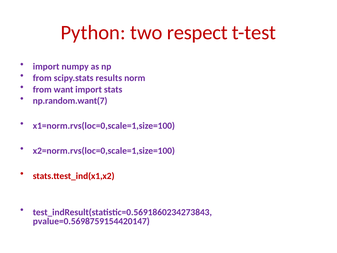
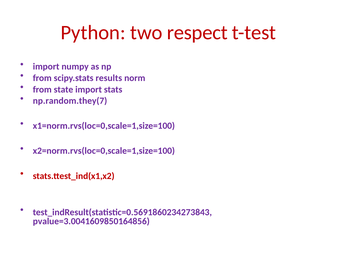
want: want -> state
np.random.want(7: np.random.want(7 -> np.random.they(7
pvalue=0.5698759154420147: pvalue=0.5698759154420147 -> pvalue=3.0041609850164856
